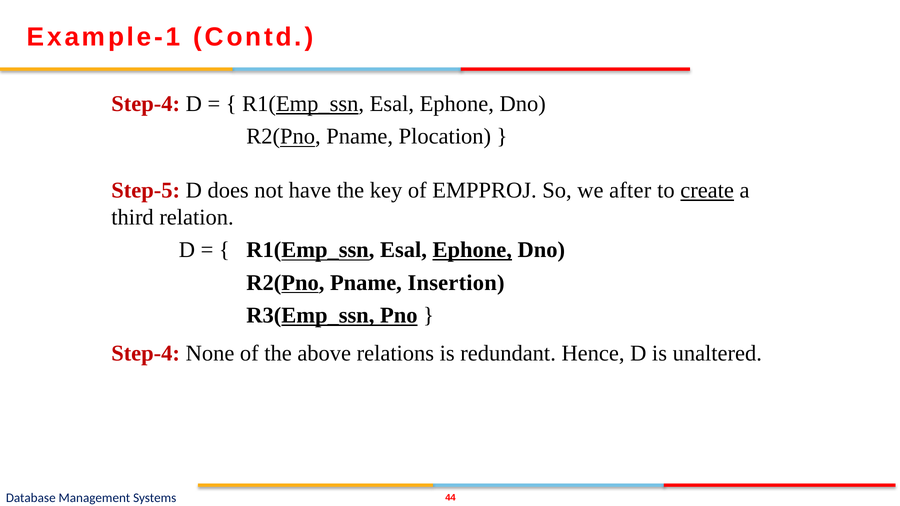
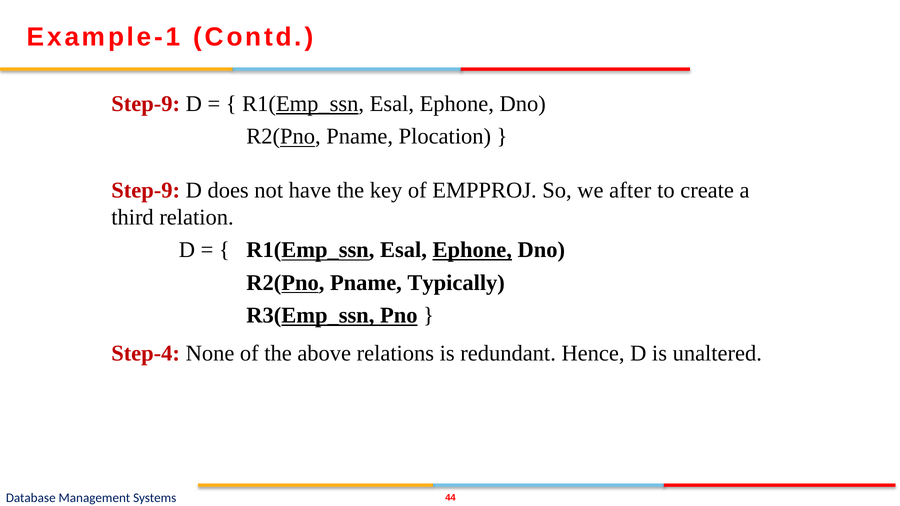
Step-4 at (146, 104): Step-4 -> Step-9
Step-5 at (146, 191): Step-5 -> Step-9
create underline: present -> none
Insertion: Insertion -> Typically
